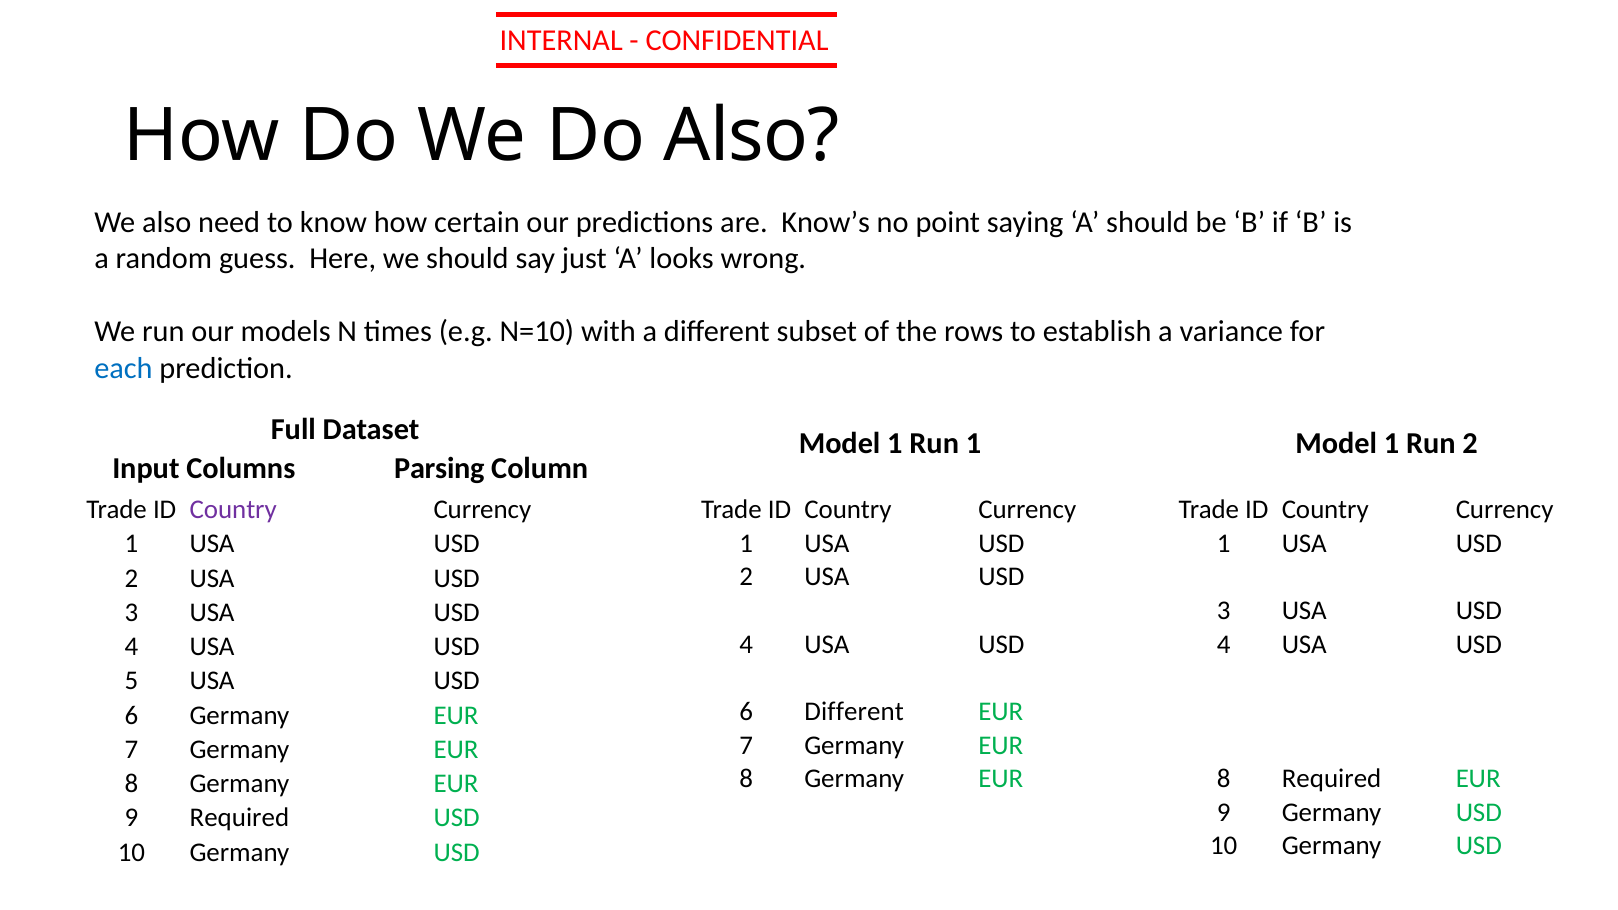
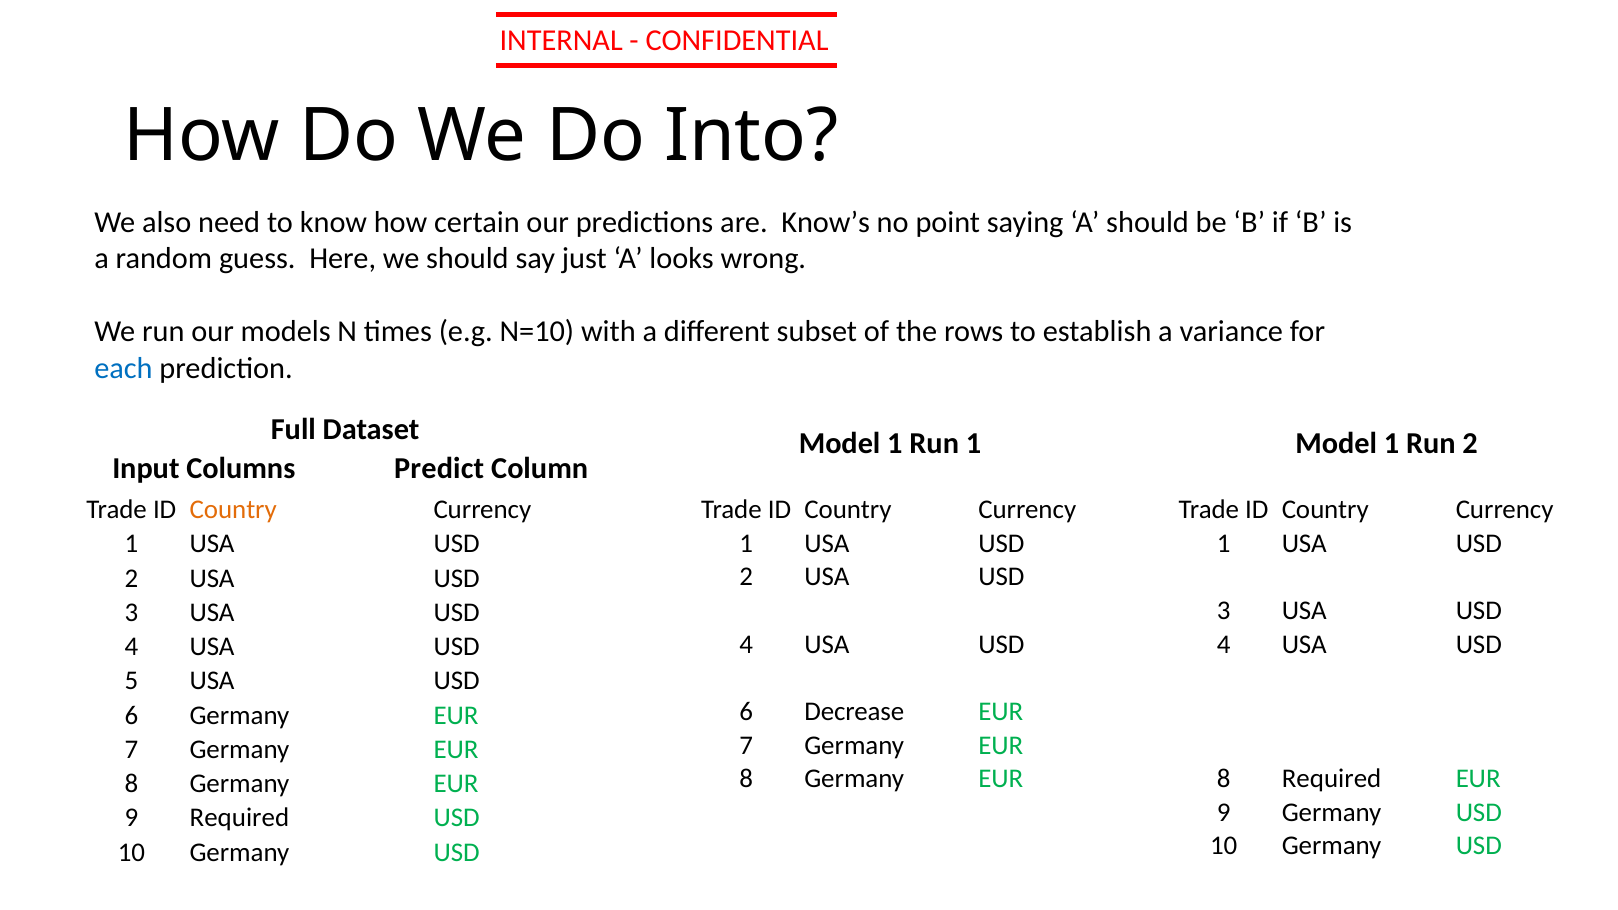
Do Also: Also -> Into
Parsing: Parsing -> Predict
Country at (233, 510) colour: purple -> orange
6 Different: Different -> Decrease
